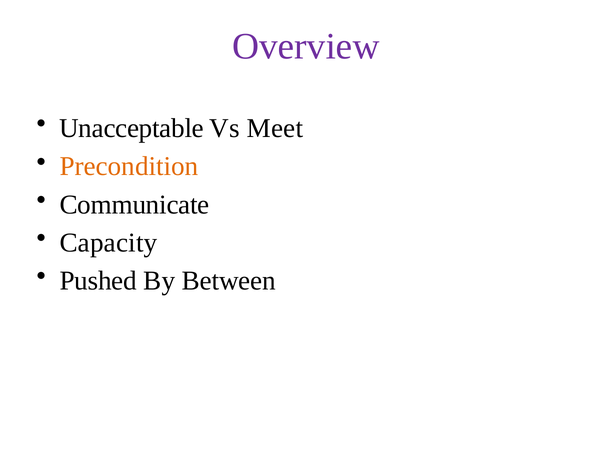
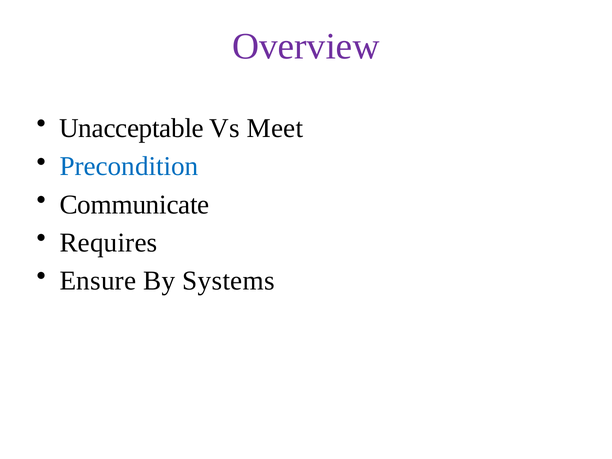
Precondition colour: orange -> blue
Capacity: Capacity -> Requires
Pushed: Pushed -> Ensure
Between: Between -> Systems
